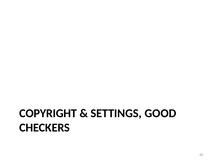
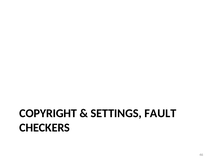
GOOD: GOOD -> FAULT
